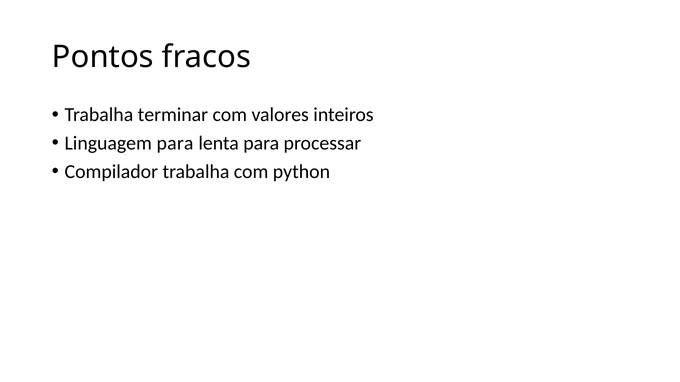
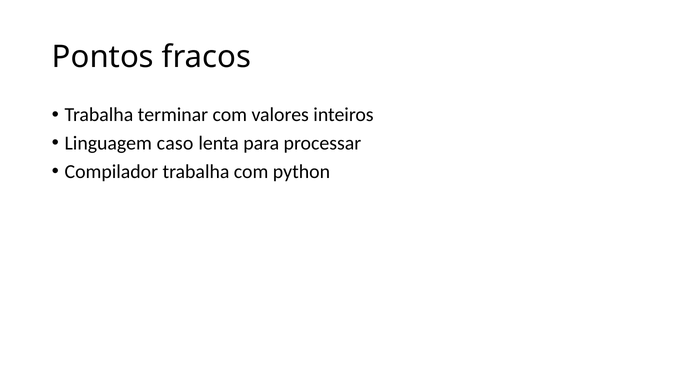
Linguagem para: para -> caso
